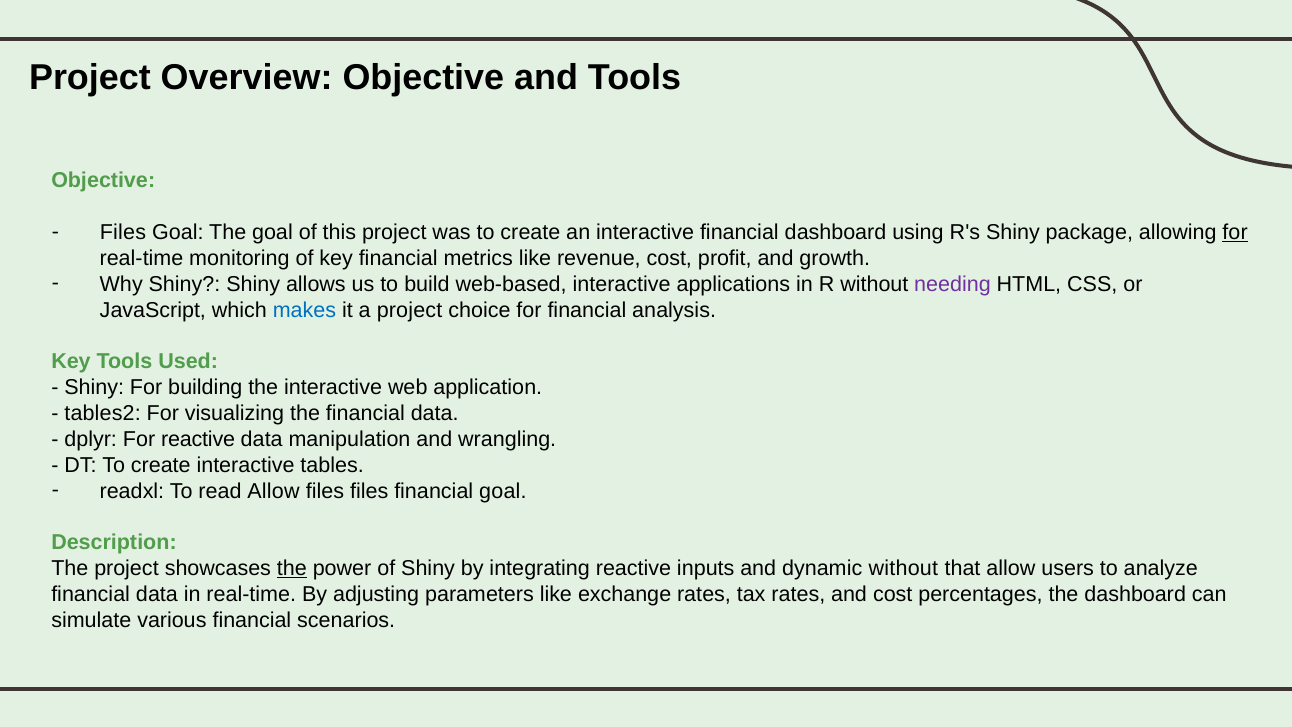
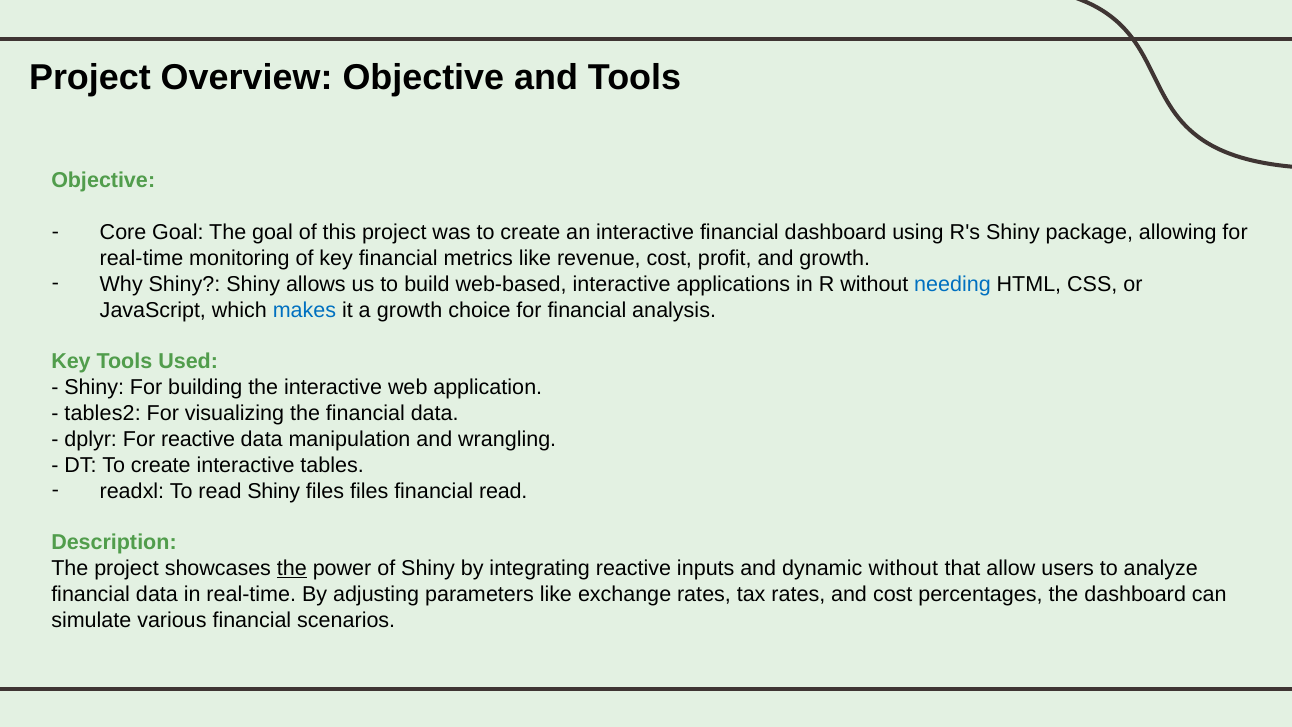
Files at (123, 232): Files -> Core
for at (1235, 232) underline: present -> none
needing colour: purple -> blue
a project: project -> growth
read Allow: Allow -> Shiny
financial goal: goal -> read
